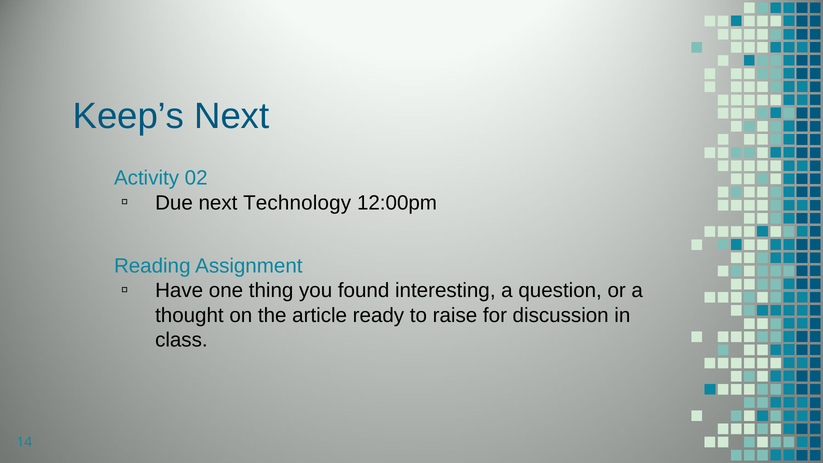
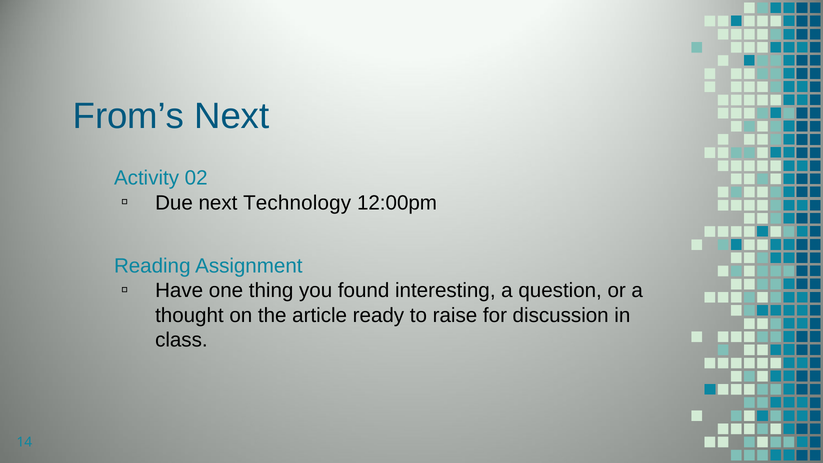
Keep’s: Keep’s -> From’s
